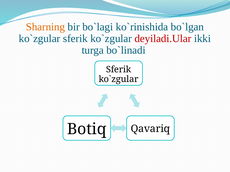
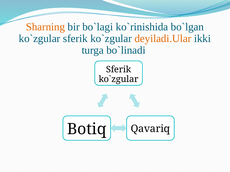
deyiladi.Ular colour: red -> orange
